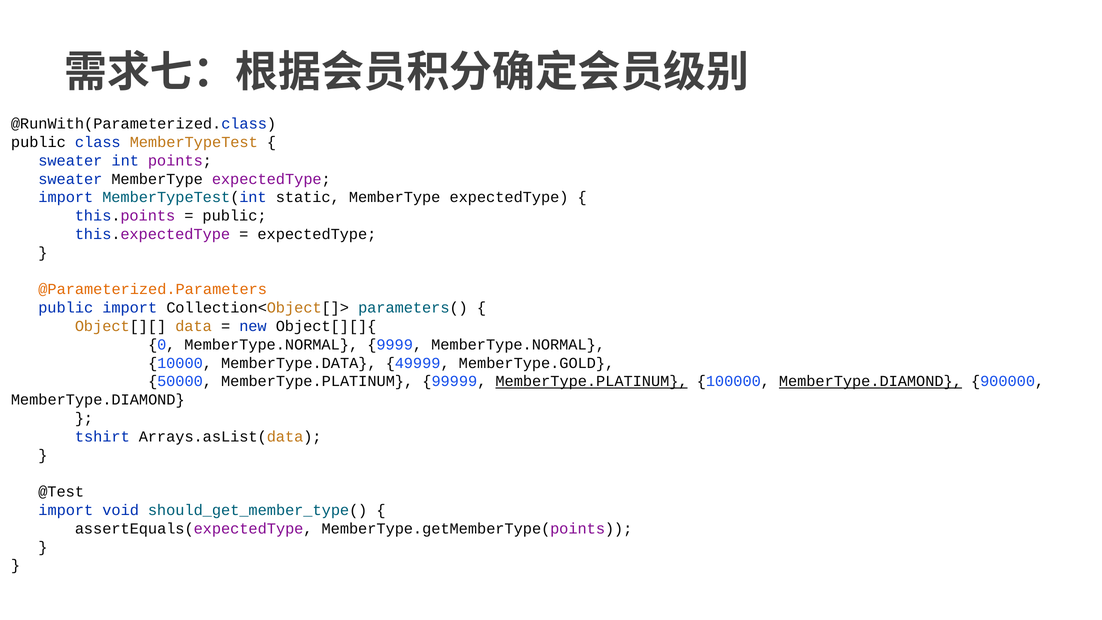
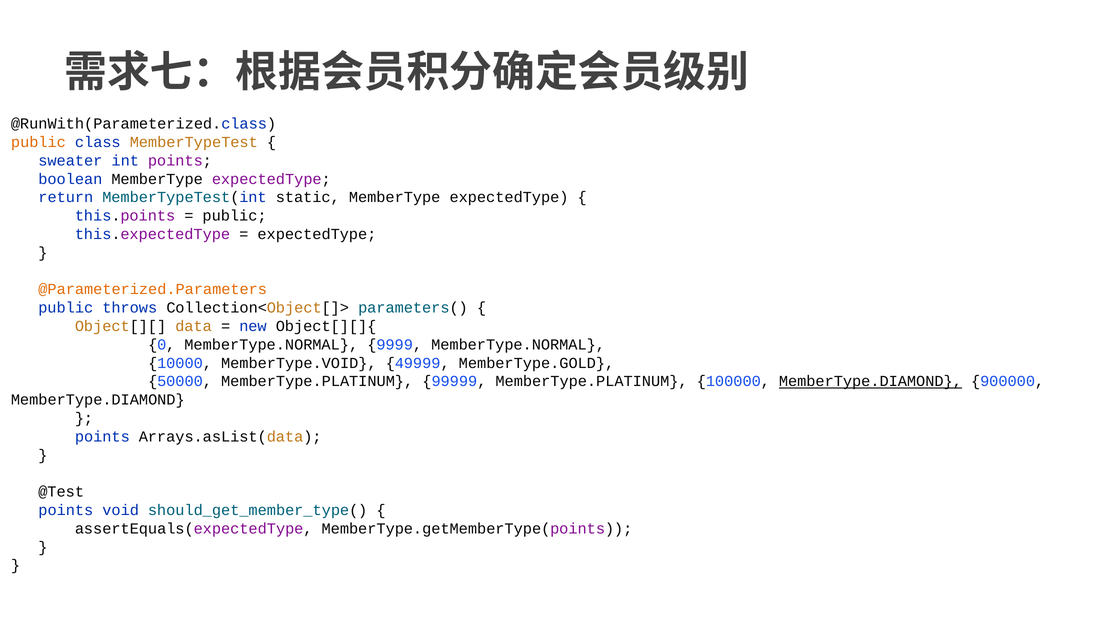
public at (38, 142) colour: black -> orange
sweater at (70, 179): sweater -> boolean
import at (66, 197): import -> return
public import: import -> throws
MemberType.DATA: MemberType.DATA -> MemberType.VOID
MemberType.PLATINUM at (592, 381) underline: present -> none
tshirt at (102, 436): tshirt -> points
import at (66, 510): import -> points
